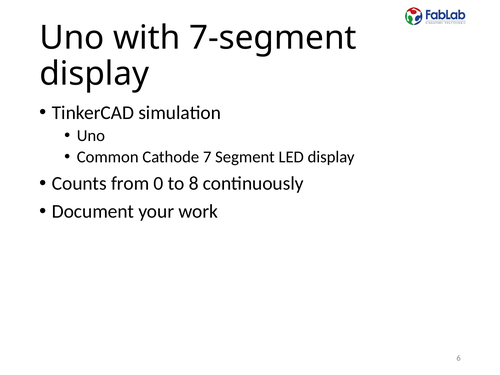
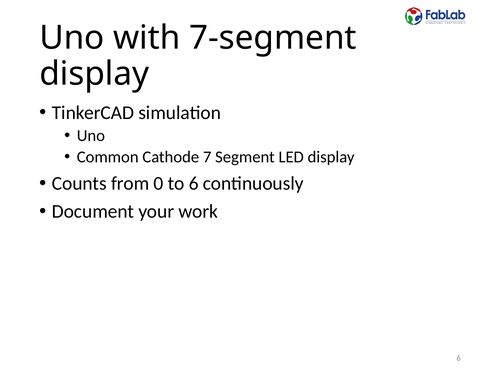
to 8: 8 -> 6
